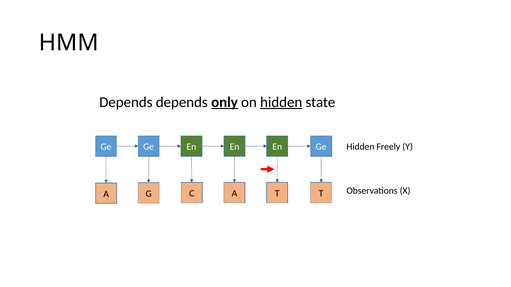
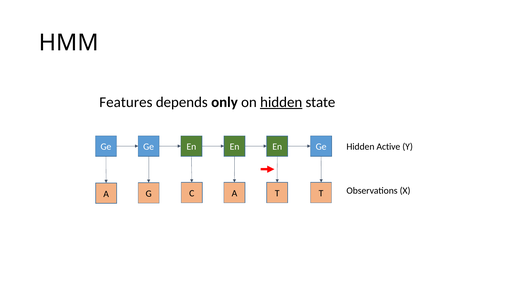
Depends at (126, 102): Depends -> Features
only underline: present -> none
Freely: Freely -> Active
